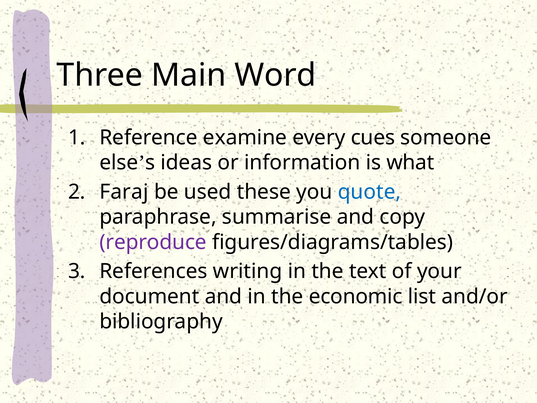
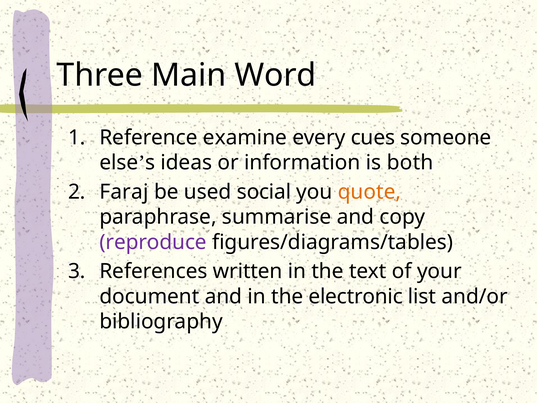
what: what -> both
these: these -> social
quote colour: blue -> orange
writing: writing -> written
economic: economic -> electronic
